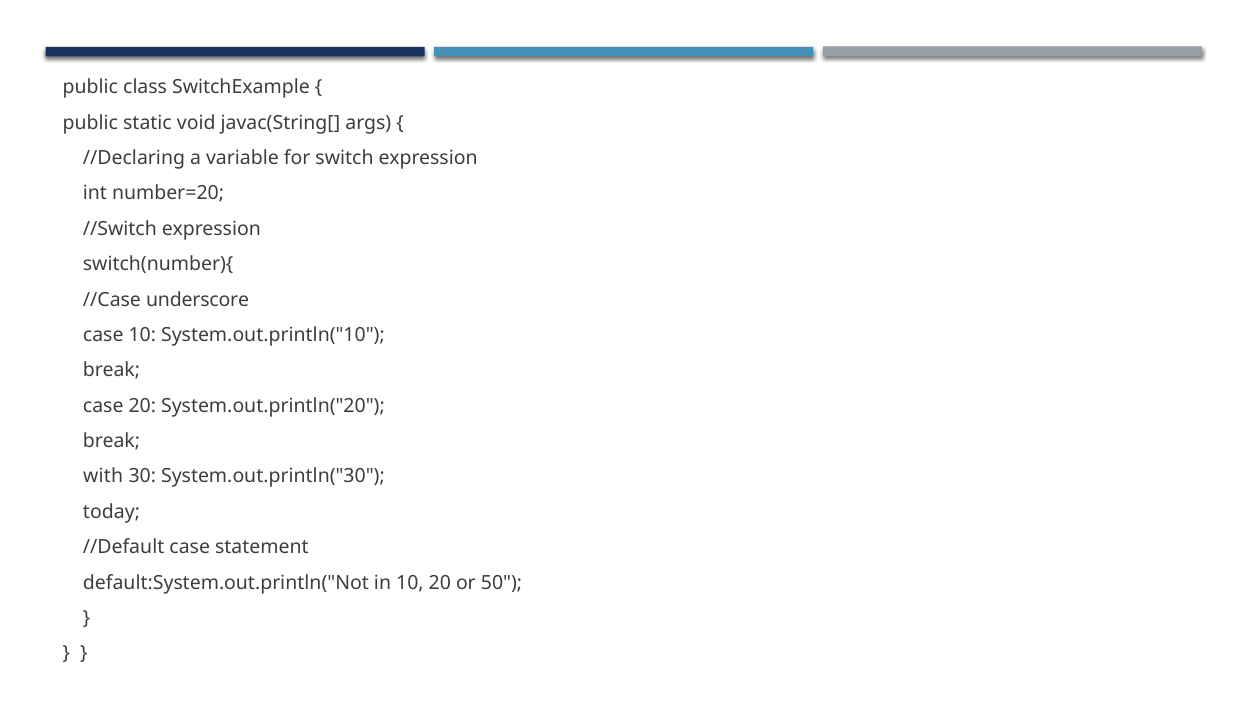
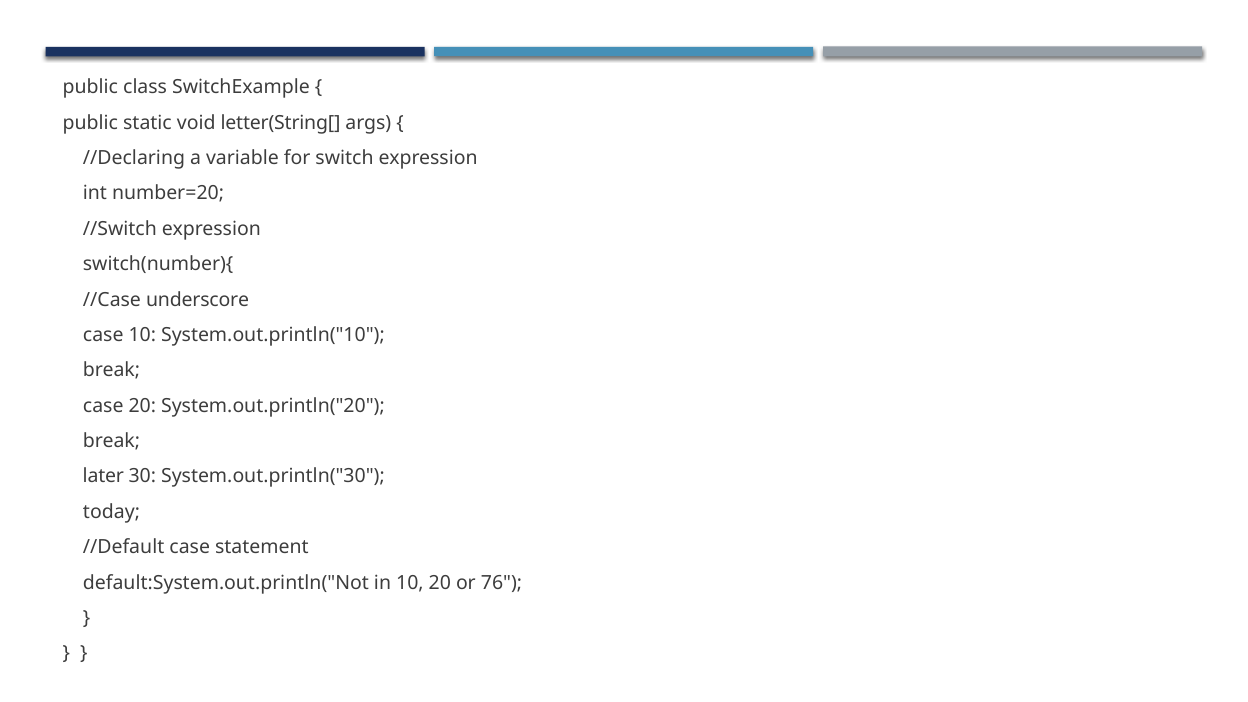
javac(String[: javac(String[ -> letter(String[
with: with -> later
50: 50 -> 76
